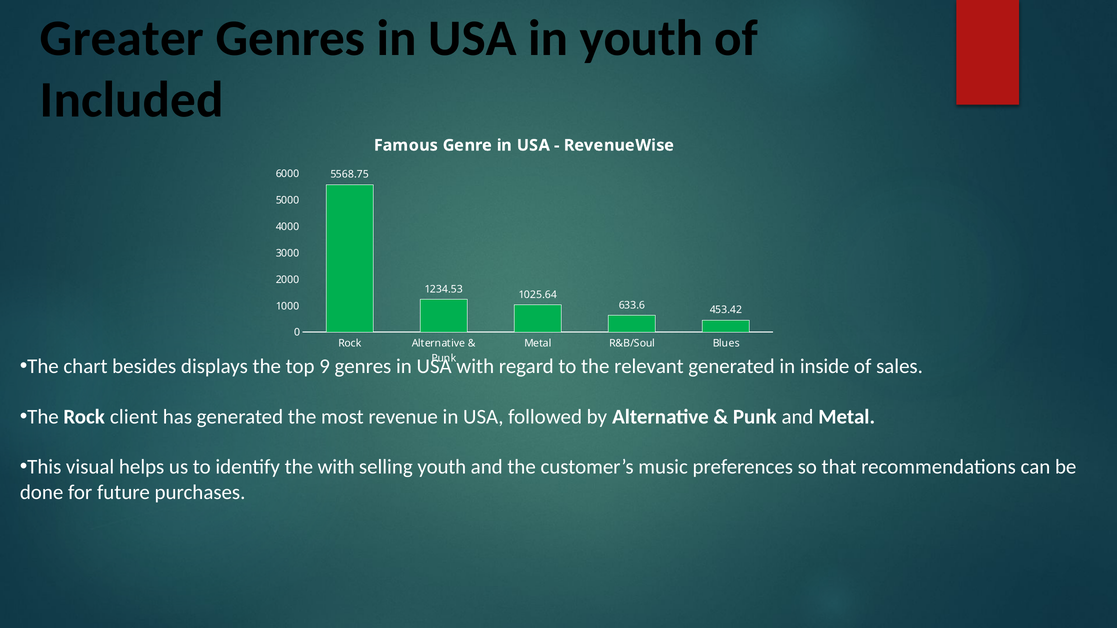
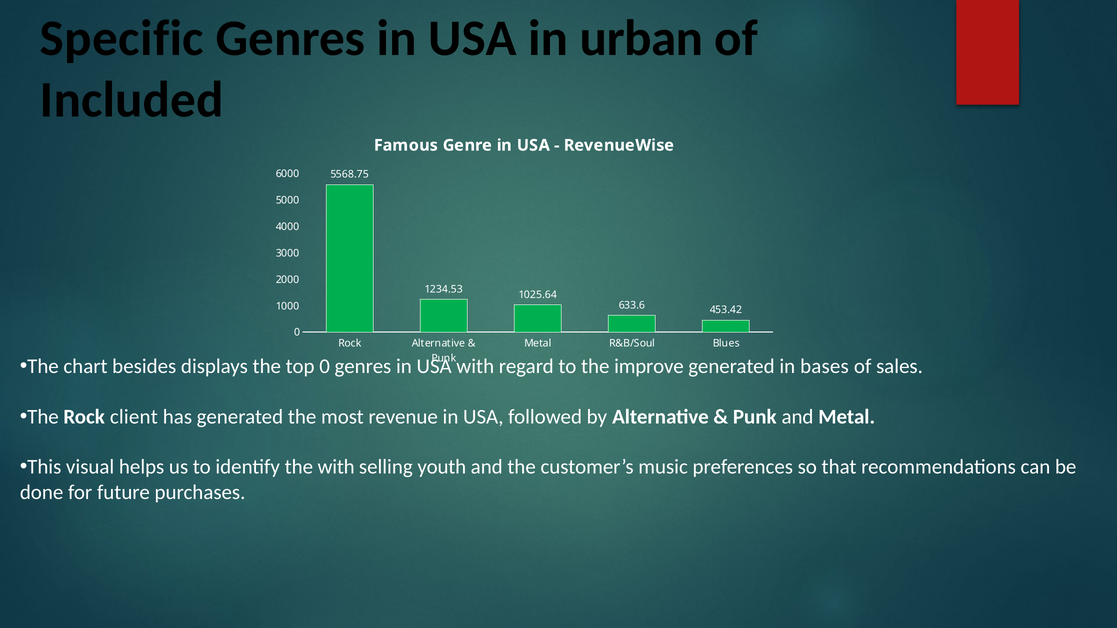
Greater: Greater -> Specific
in youth: youth -> urban
top 9: 9 -> 0
relevant: relevant -> improve
inside: inside -> bases
